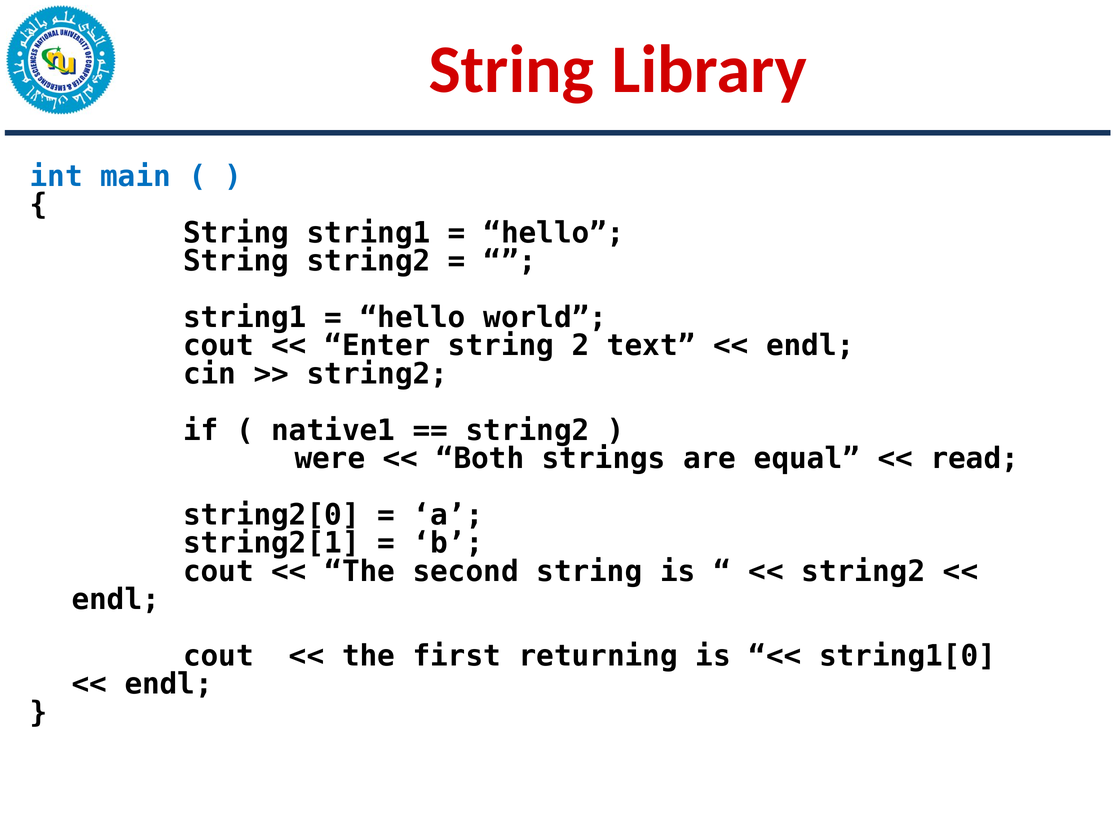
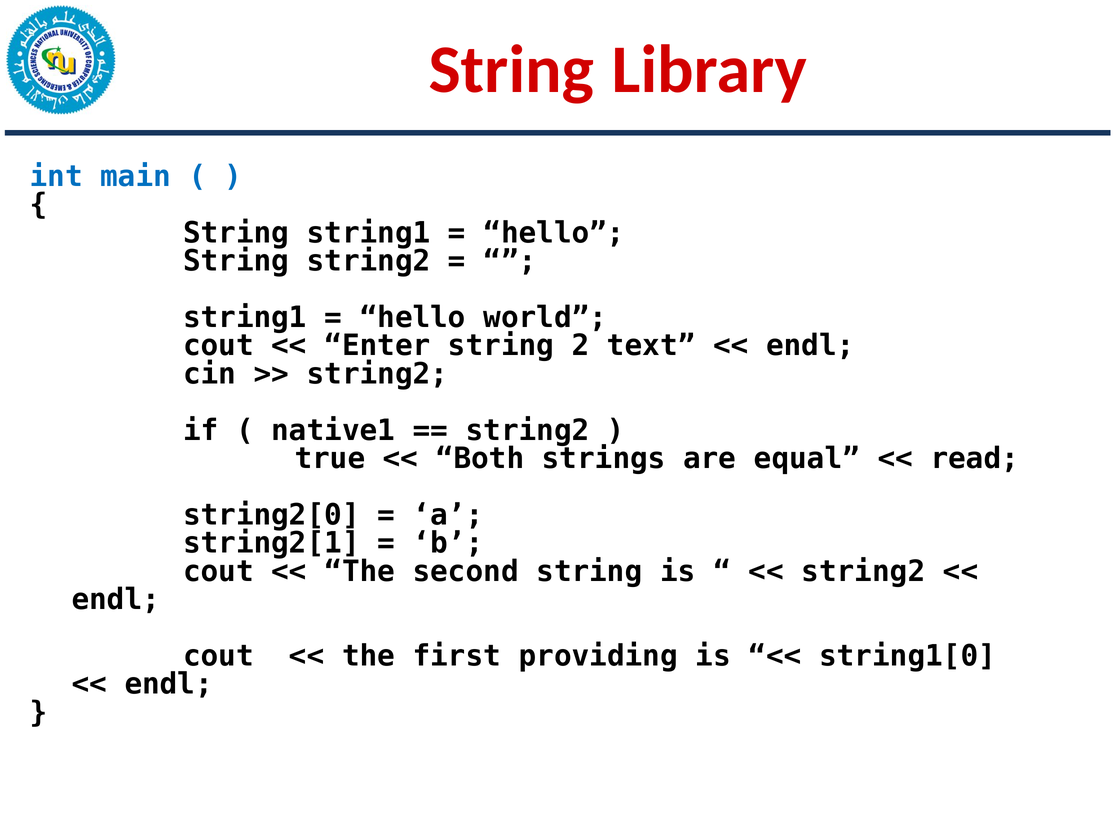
were: were -> true
returning: returning -> providing
